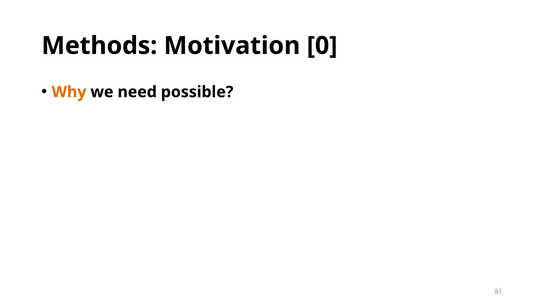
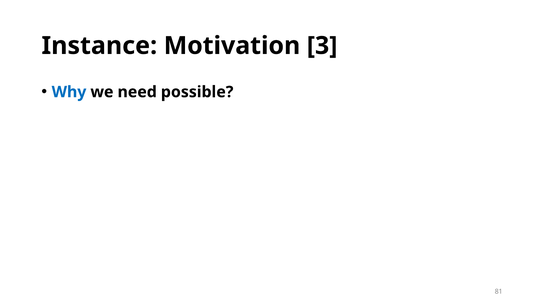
Methods: Methods -> Instance
0: 0 -> 3
Why colour: orange -> blue
